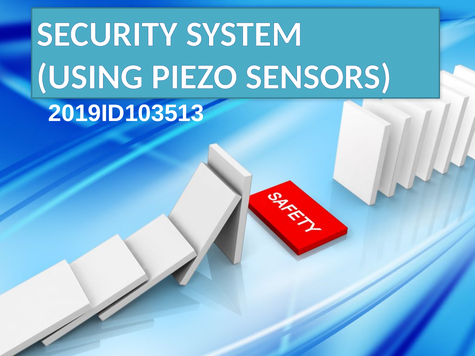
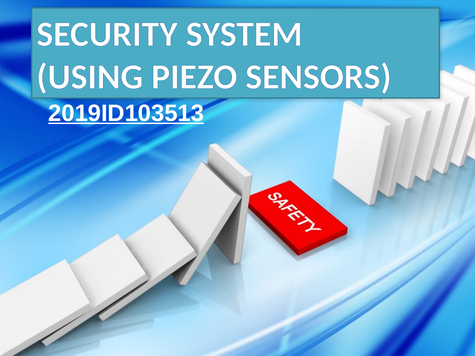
2019ID103513 underline: none -> present
